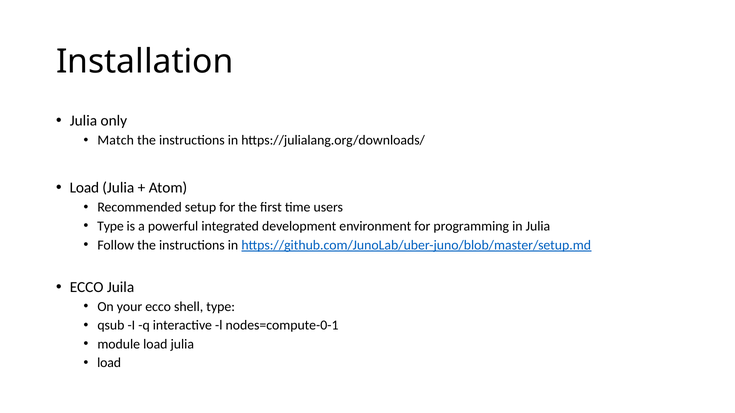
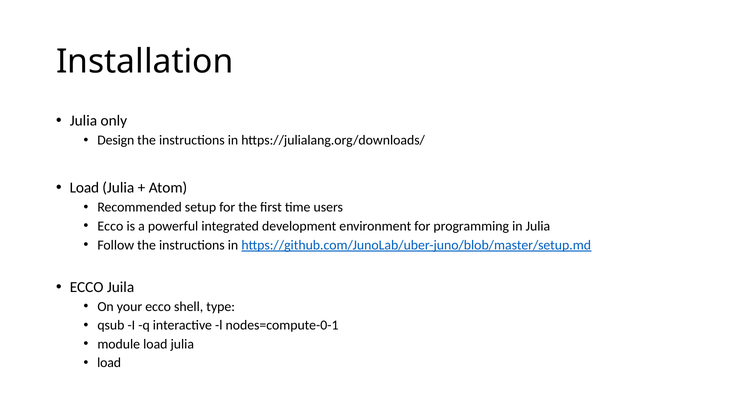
Match: Match -> Design
Type at (110, 226): Type -> Ecco
